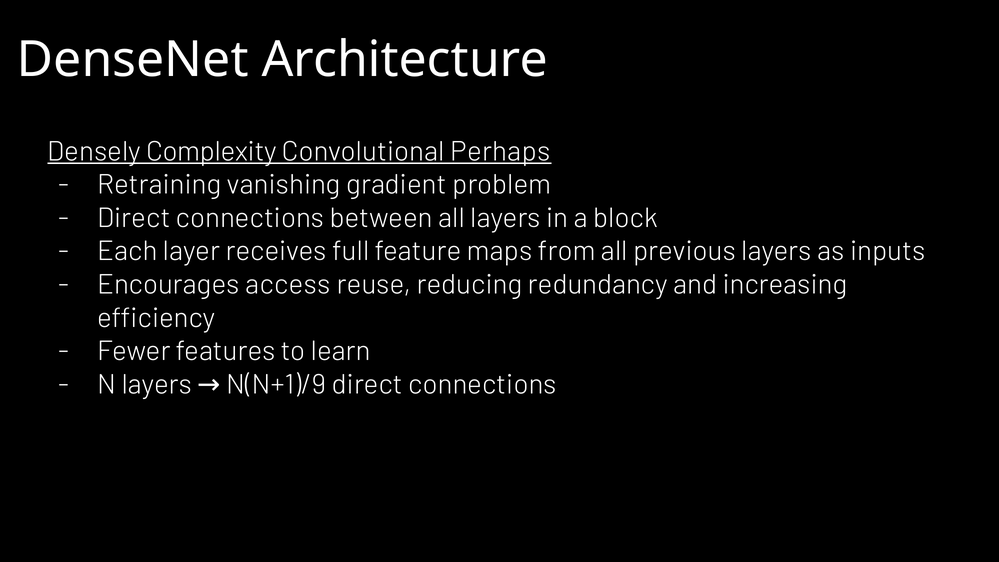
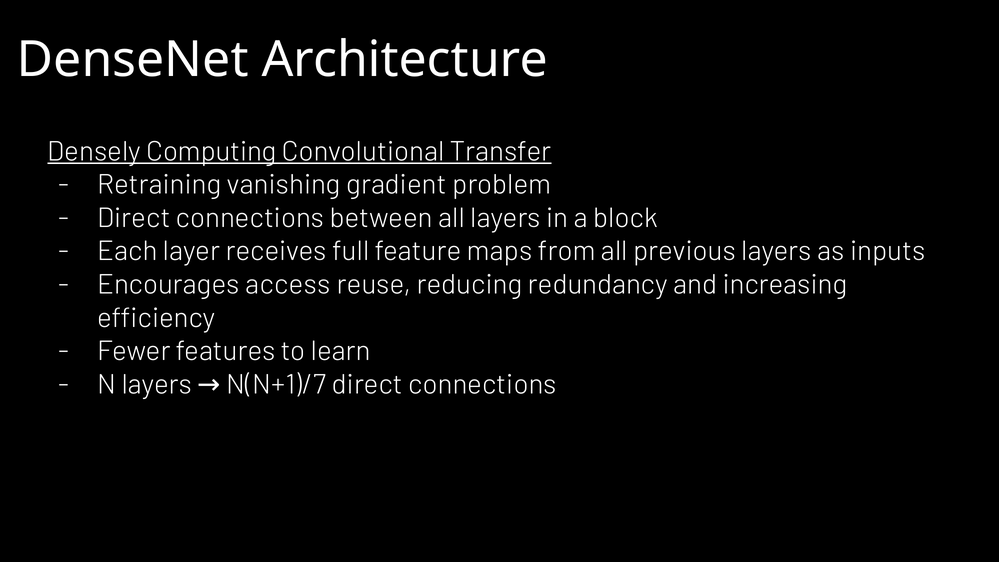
Complexity: Complexity -> Computing
Perhaps: Perhaps -> Transfer
N(N+1)/9: N(N+1)/9 -> N(N+1)/7
